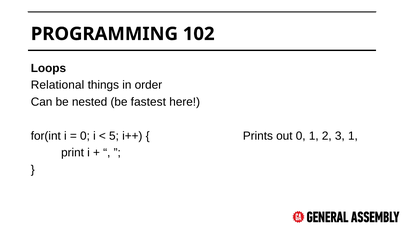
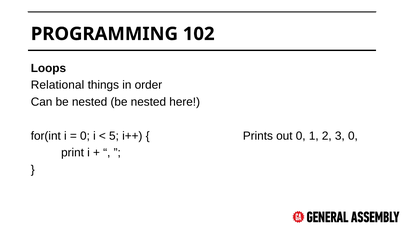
nested be fastest: fastest -> nested
3 1: 1 -> 0
